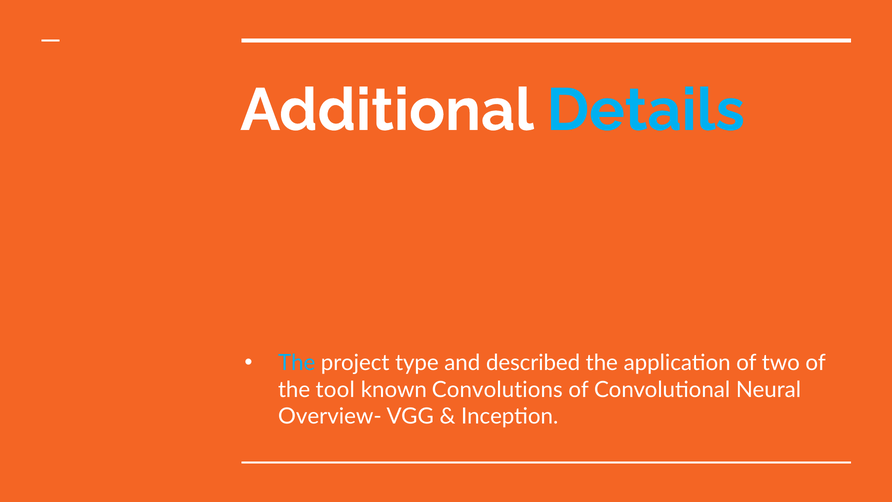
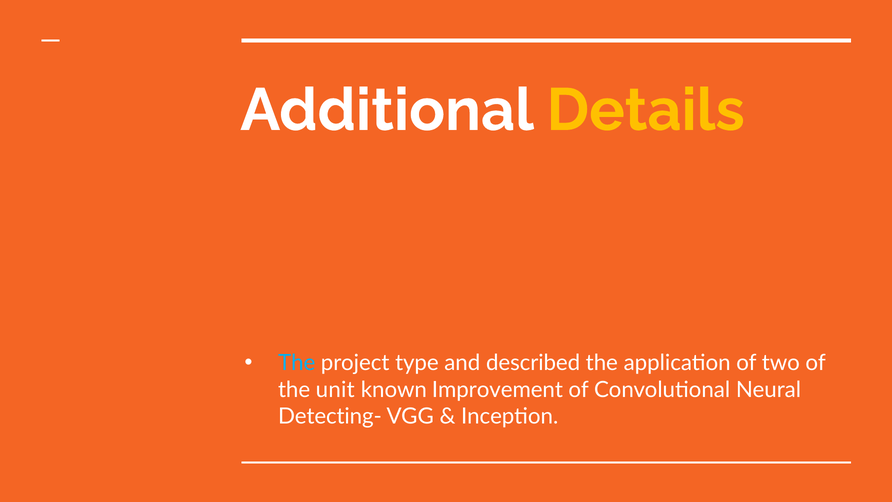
Details colour: light blue -> yellow
tool: tool -> unit
Convolutions: Convolutions -> Improvement
Overview-: Overview- -> Detecting-
